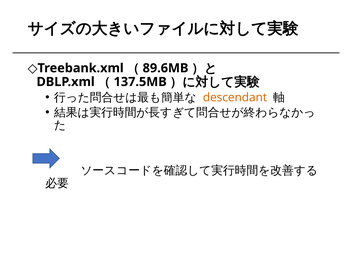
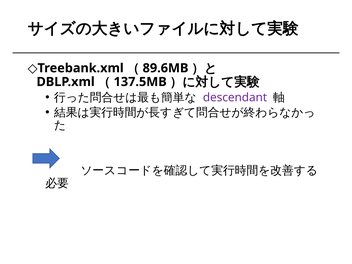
descendant colour: orange -> purple
